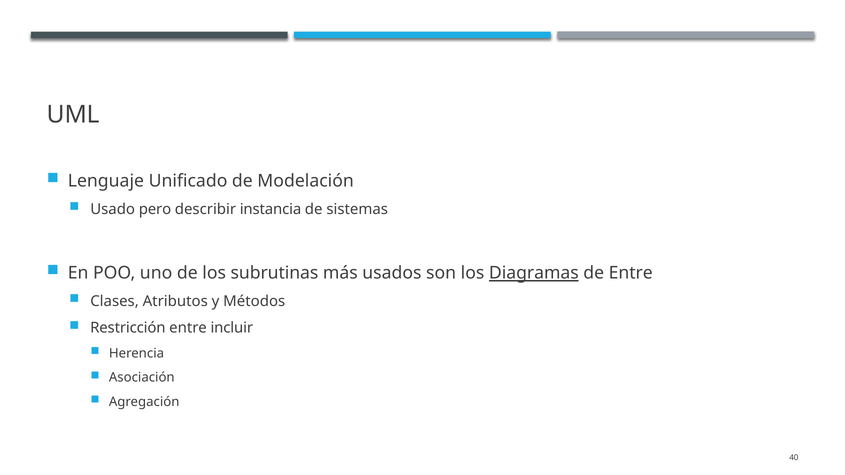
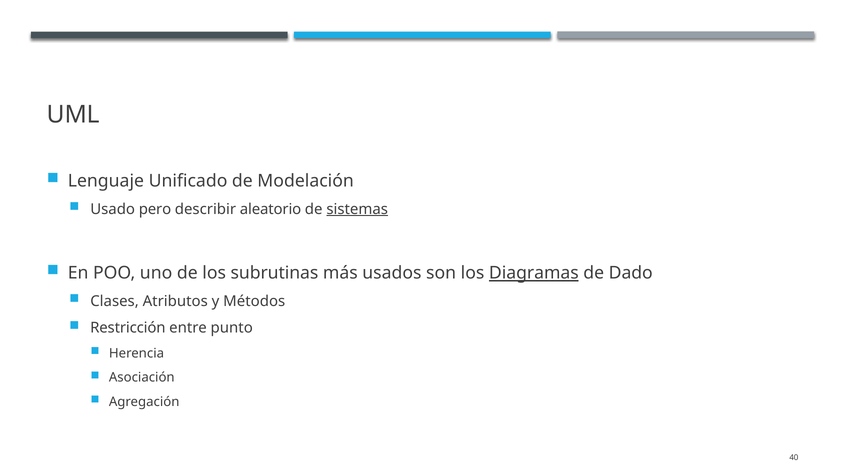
instancia: instancia -> aleatorio
sistemas underline: none -> present
de Entre: Entre -> Dado
incluir: incluir -> punto
